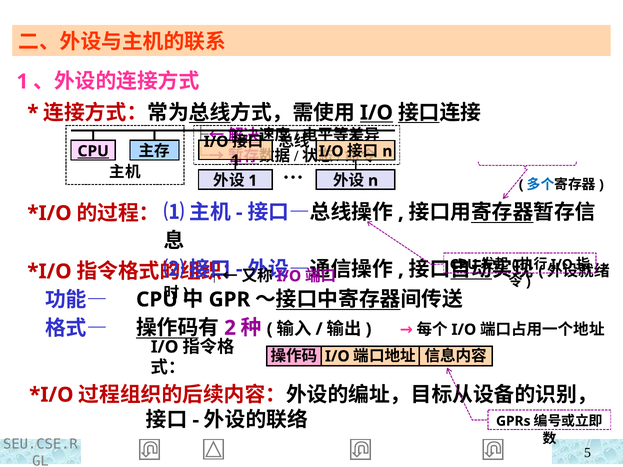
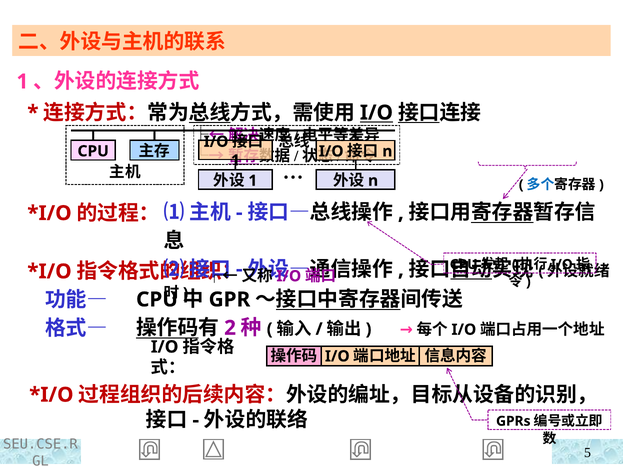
CPU at (93, 151) underline: present -> none
